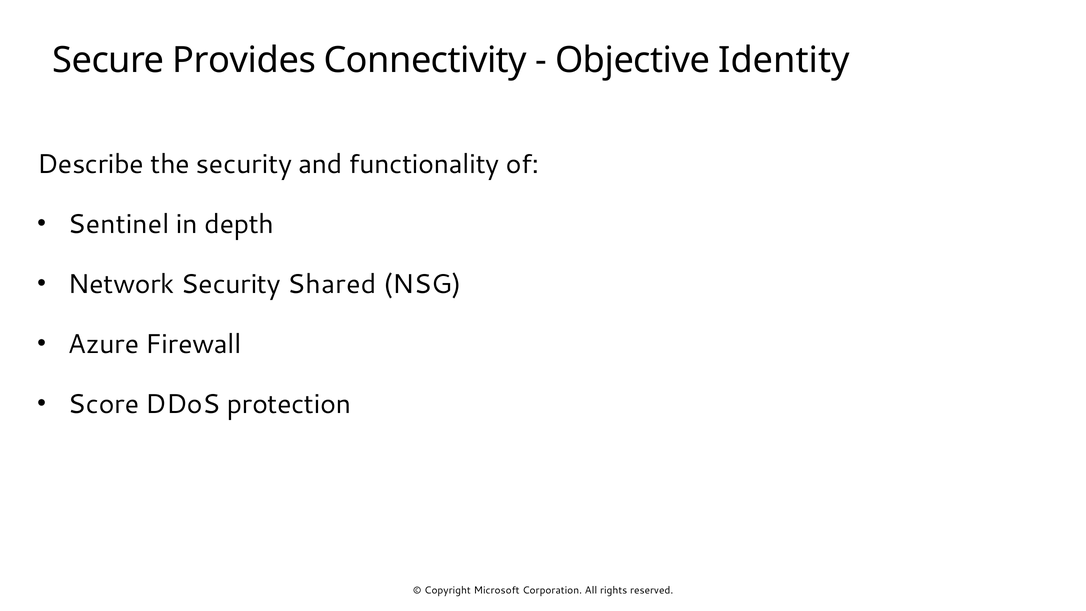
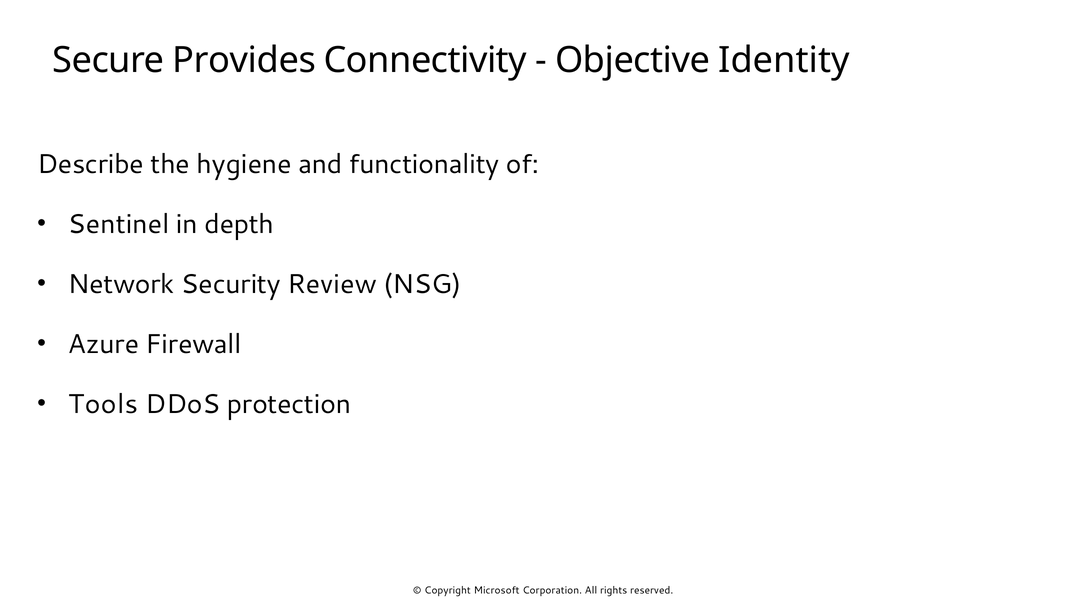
the security: security -> hygiene
Shared: Shared -> Review
Score: Score -> Tools
